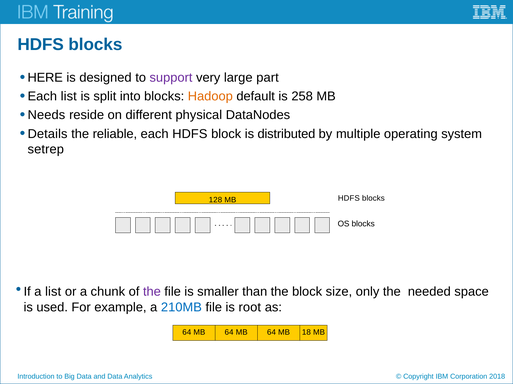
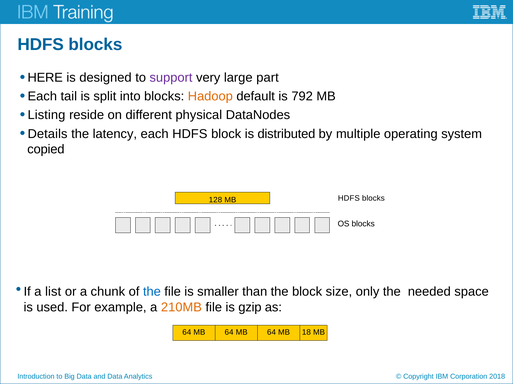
Each list: list -> tail
258: 258 -> 792
Needs: Needs -> Listing
reliable: reliable -> latency
setrep: setrep -> copied
the at (152, 292) colour: purple -> blue
210MB colour: blue -> orange
root: root -> gzip
